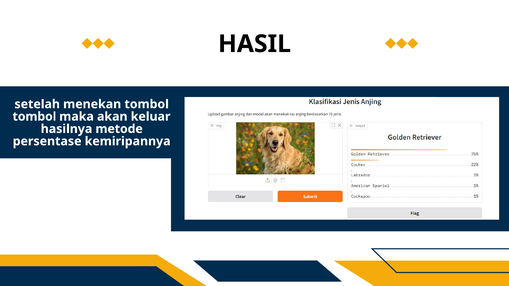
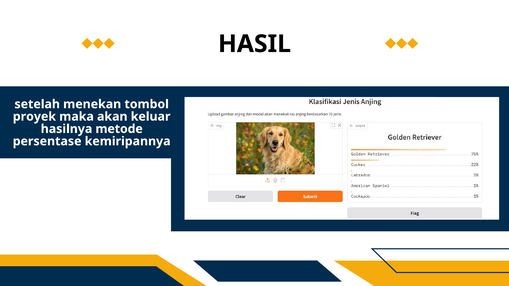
tombol at (34, 117): tombol -> proyek
